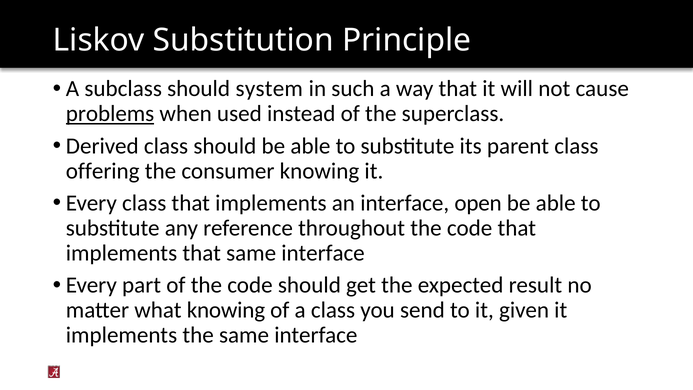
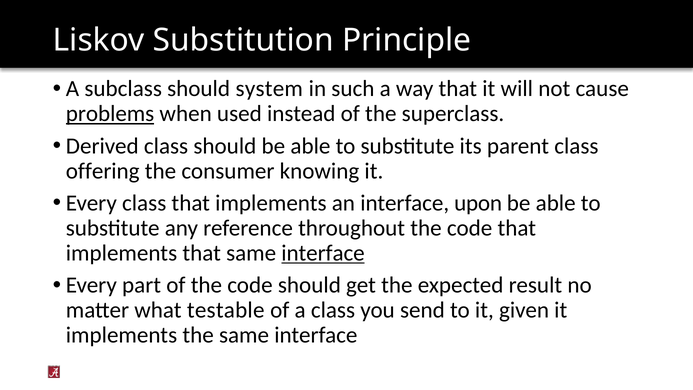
open: open -> upon
interface at (323, 253) underline: none -> present
what knowing: knowing -> testable
